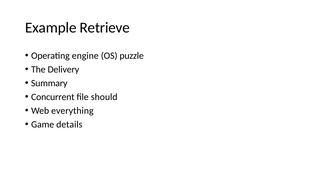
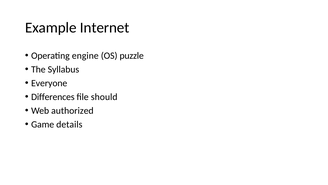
Retrieve: Retrieve -> Internet
Delivery: Delivery -> Syllabus
Summary: Summary -> Everyone
Concurrent: Concurrent -> Differences
everything: everything -> authorized
